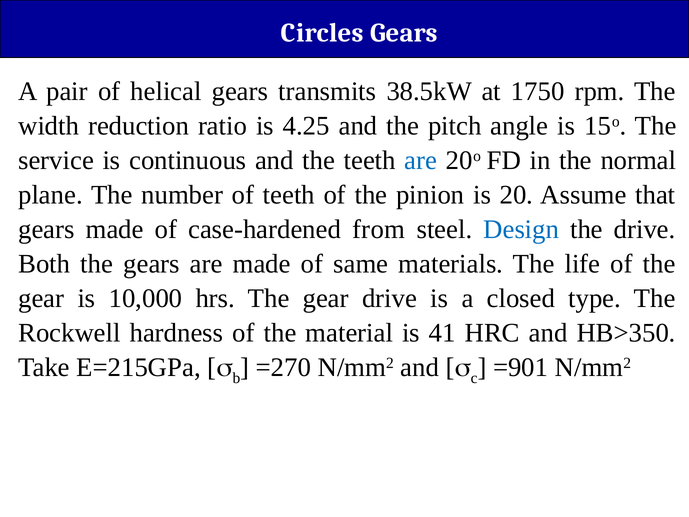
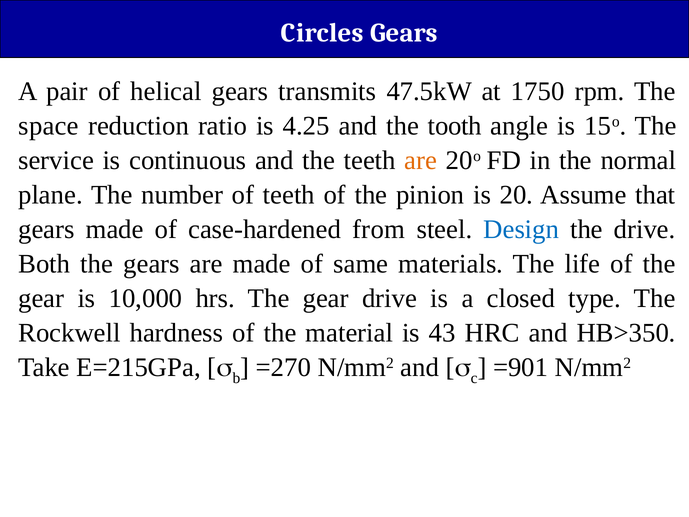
38.5kW: 38.5kW -> 47.5kW
width: width -> space
pitch: pitch -> tooth
are at (421, 160) colour: blue -> orange
41: 41 -> 43
